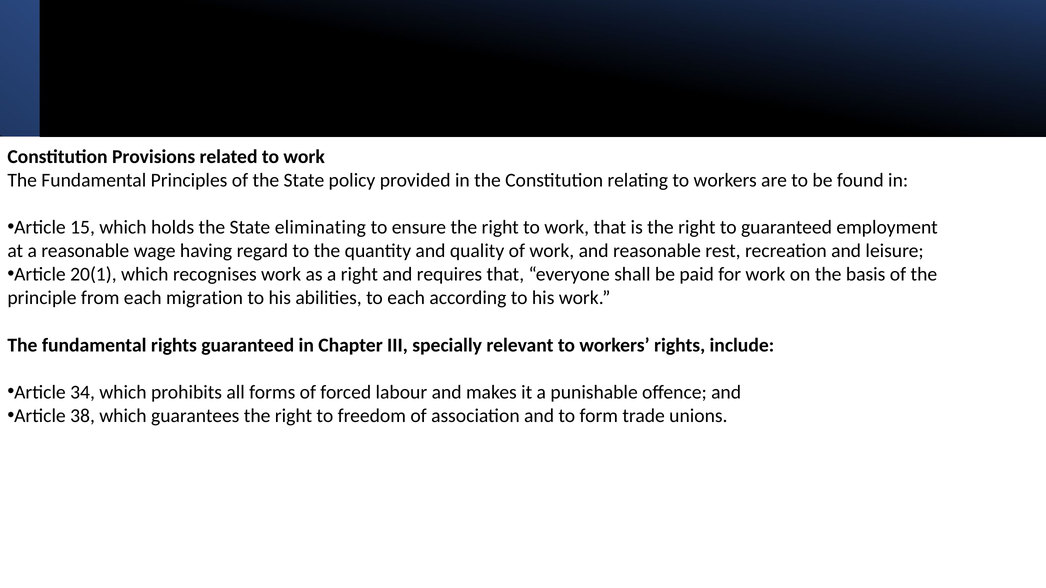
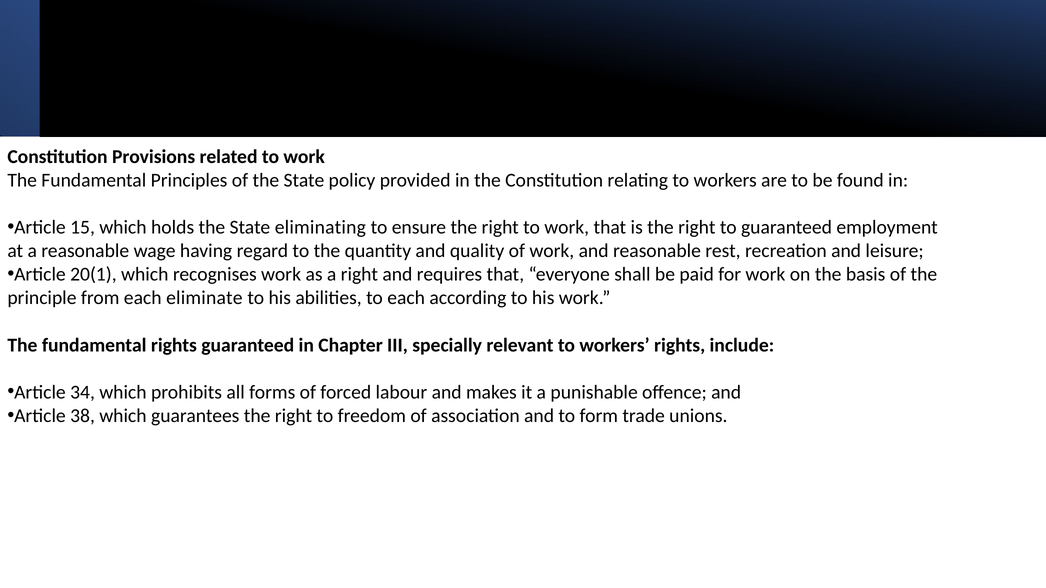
migration: migration -> eliminate
